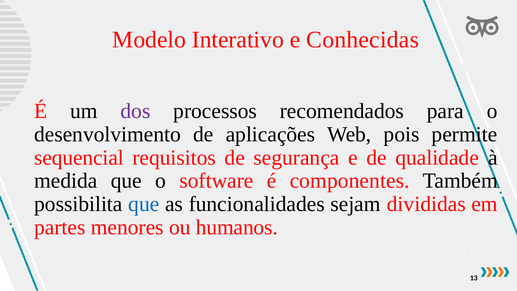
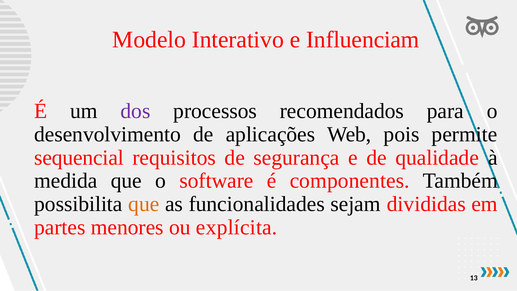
Conhecidas: Conhecidas -> Influenciam
que at (144, 204) colour: blue -> orange
humanos: humanos -> explícita
